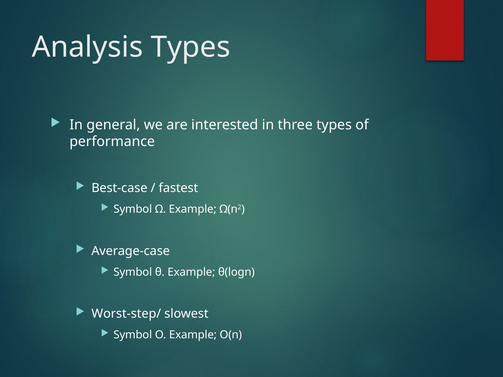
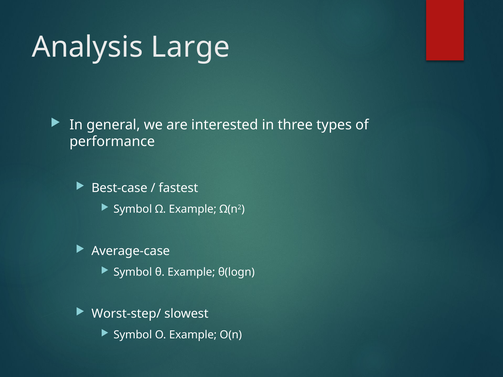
Analysis Types: Types -> Large
